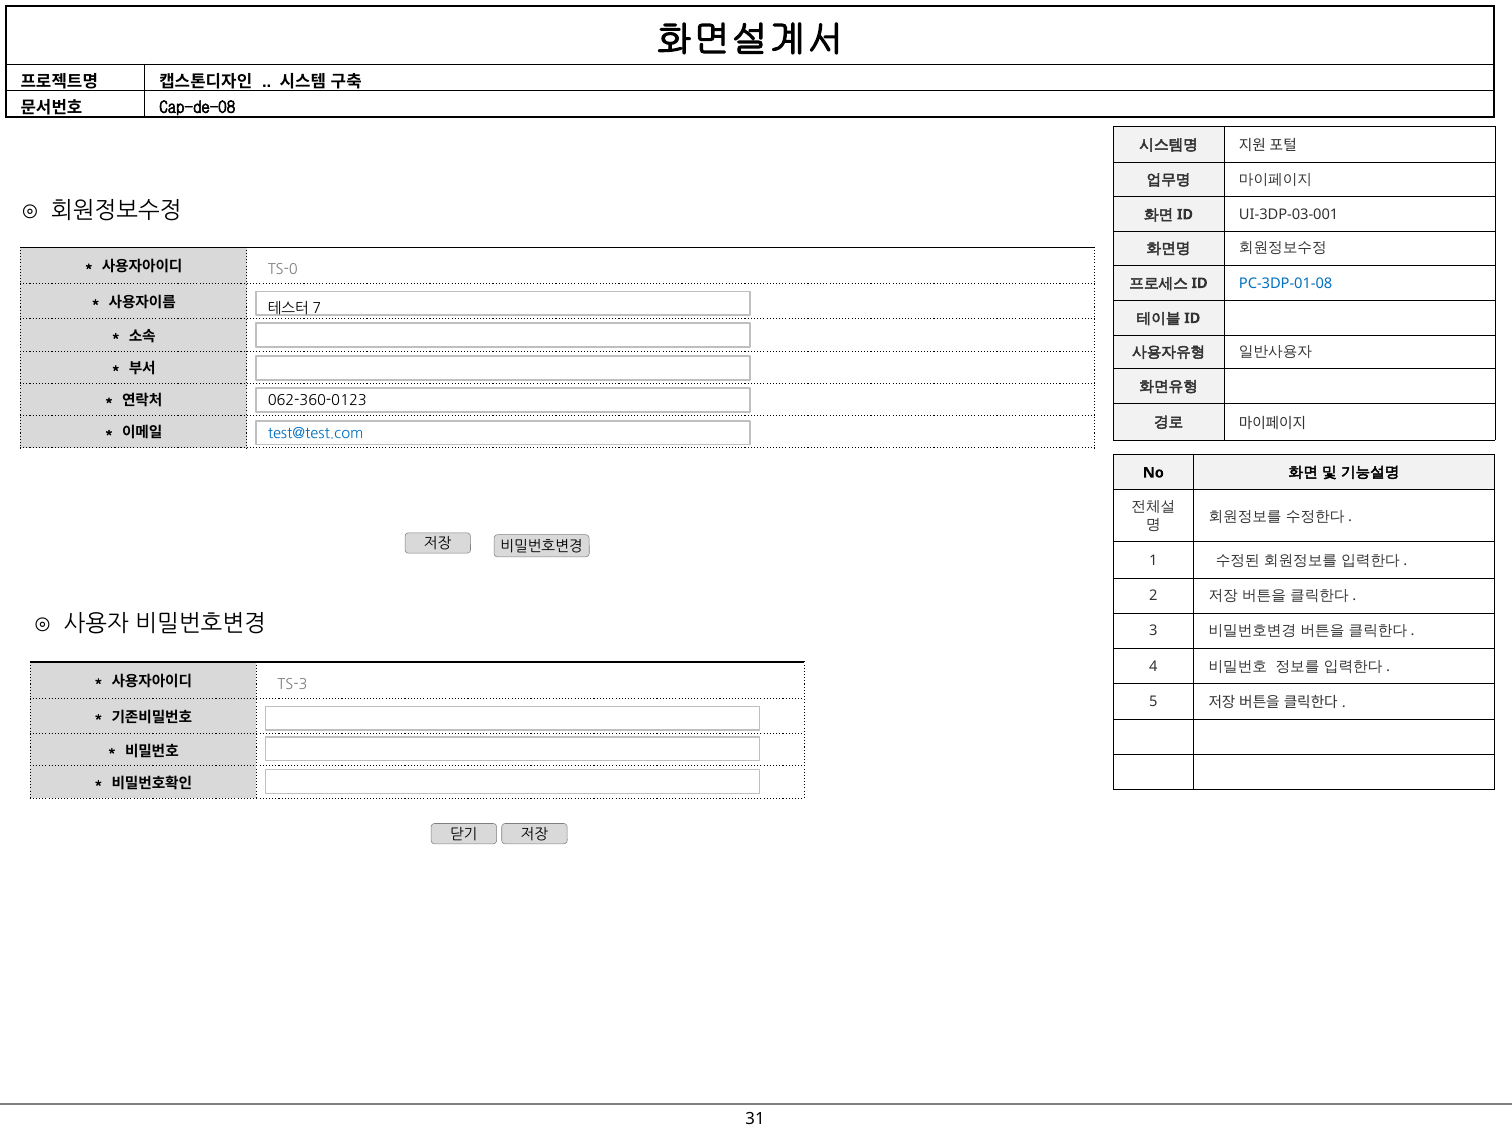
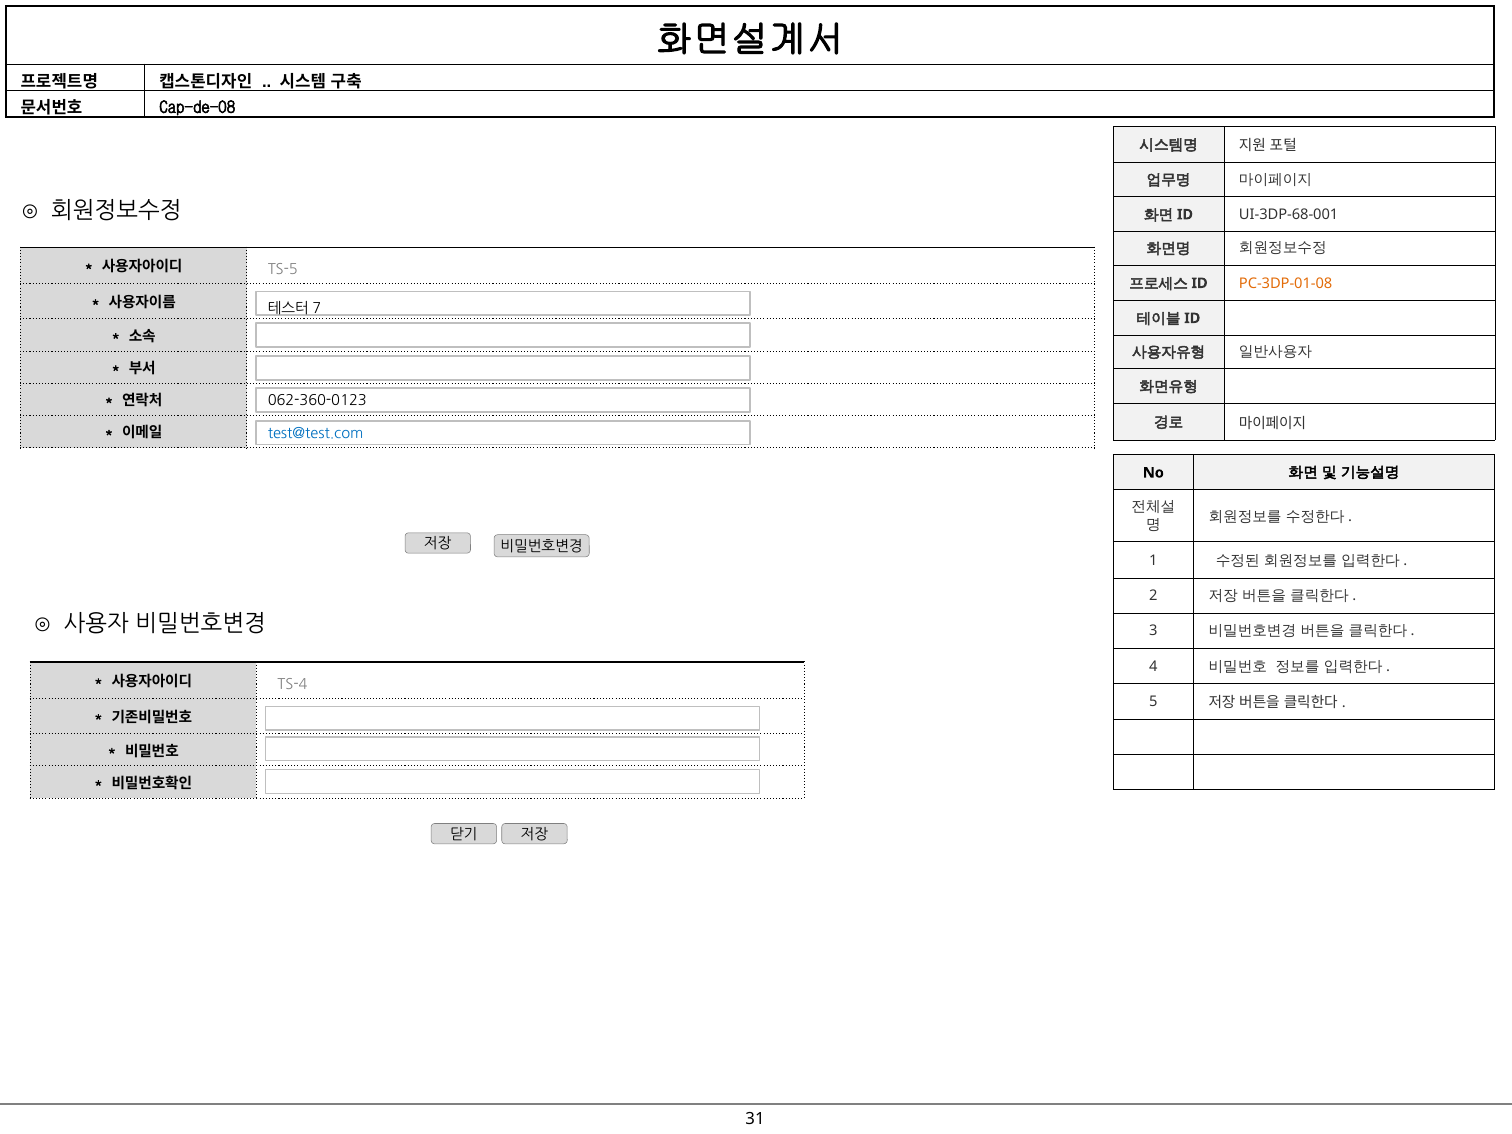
UI-3DP-03-001: UI-3DP-03-001 -> UI-3DP-68-001
TS-0: TS-0 -> TS-5
PC-3DP-01-08 colour: blue -> orange
TS-3: TS-3 -> TS-4
